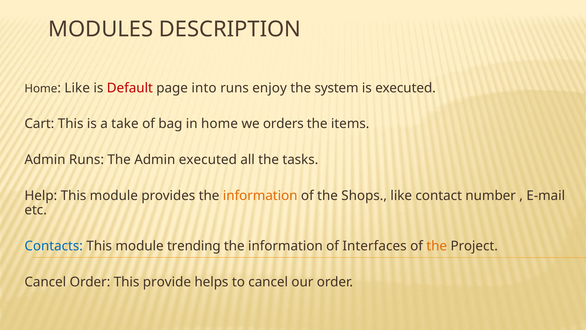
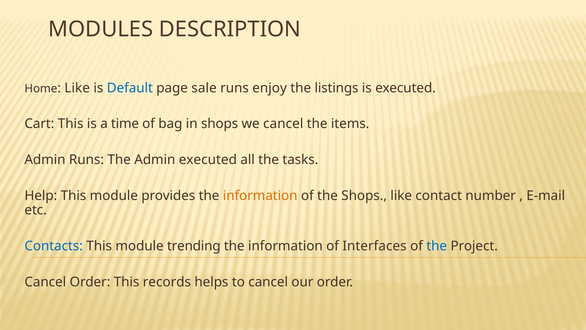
Default colour: red -> blue
into: into -> sale
system: system -> listings
take: take -> time
in home: home -> shops
we orders: orders -> cancel
the at (437, 246) colour: orange -> blue
provide: provide -> records
